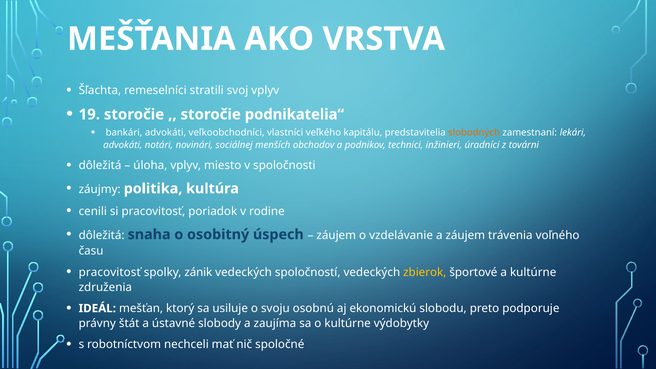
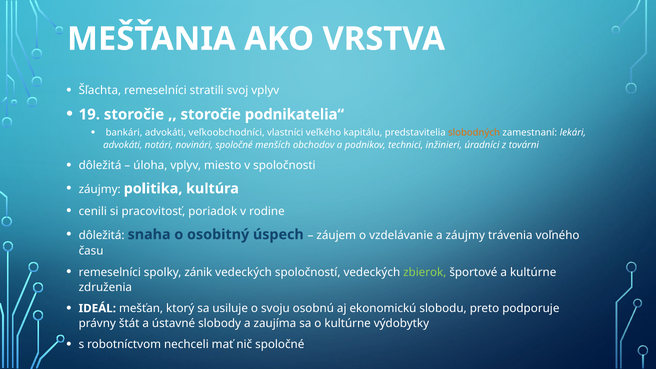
novinári sociálnej: sociálnej -> spoločné
a záujem: záujem -> záujmy
pracovitosť at (110, 272): pracovitosť -> remeselníci
zbierok colour: yellow -> light green
